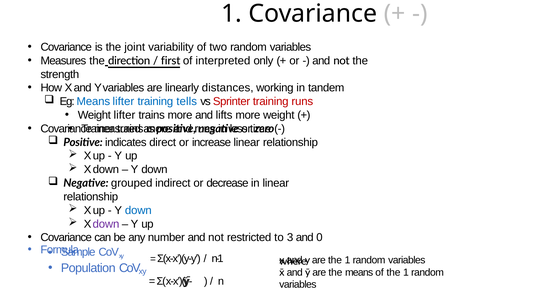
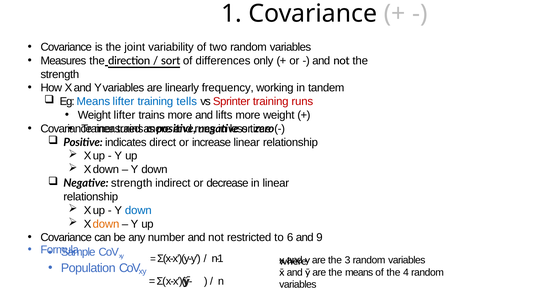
first: first -> sort
interpreted: interpreted -> differences
distances: distances -> frequency
Negative grouped: grouped -> strength
down at (106, 224) colour: purple -> orange
3: 3 -> 6
0: 0 -> 9
are the 1: 1 -> 3
of the 1: 1 -> 4
